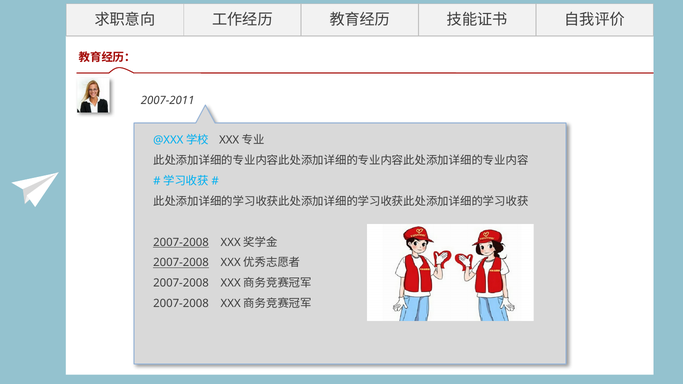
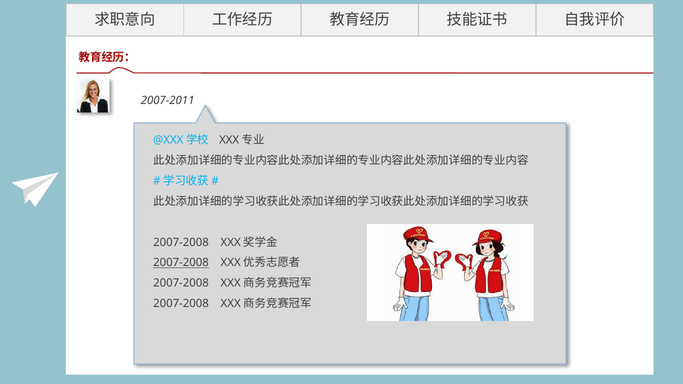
2007-2008 at (181, 242) underline: present -> none
